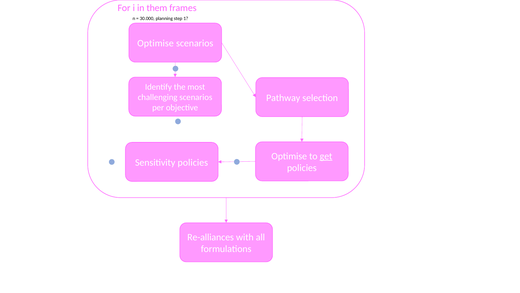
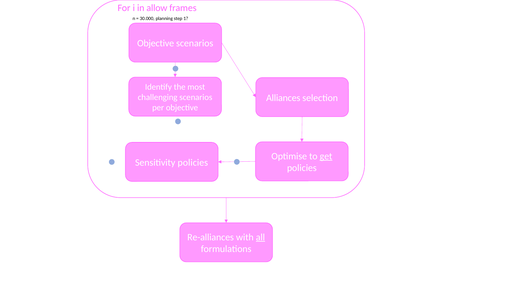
them: them -> allow
Optimise at (156, 43): Optimise -> Objective
Pathway: Pathway -> Alliances
all underline: none -> present
